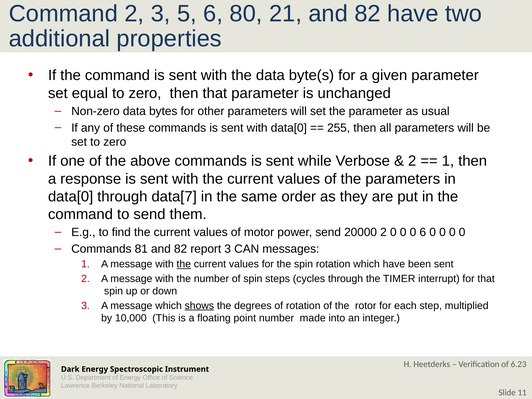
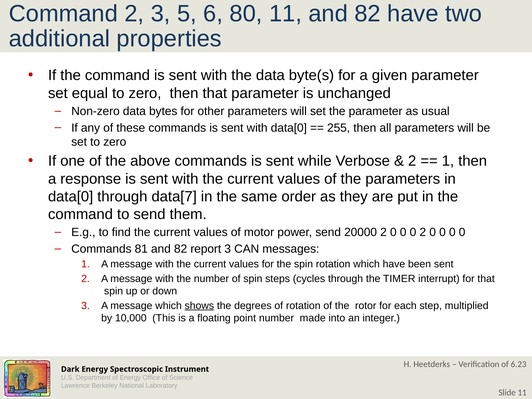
80 21: 21 -> 11
0 6: 6 -> 2
the at (184, 264) underline: present -> none
